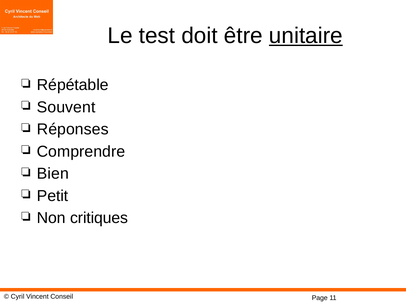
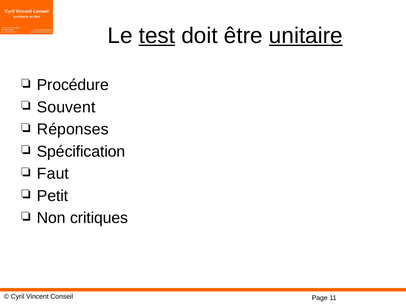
test underline: none -> present
Répétable: Répétable -> Procédure
Comprendre: Comprendre -> Spécification
Bien: Bien -> Faut
